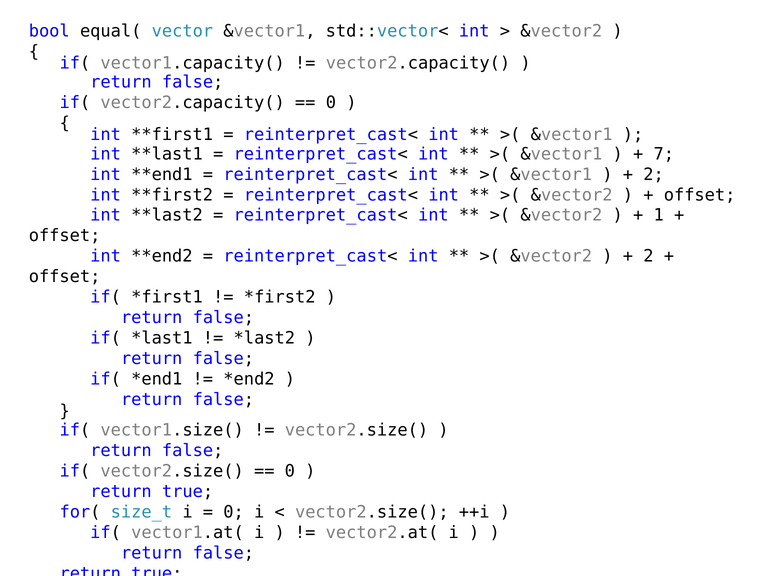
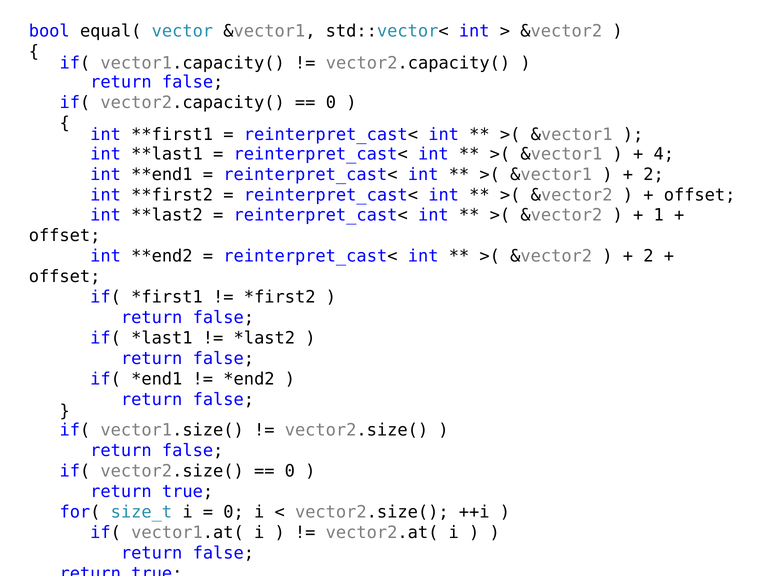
7: 7 -> 4
